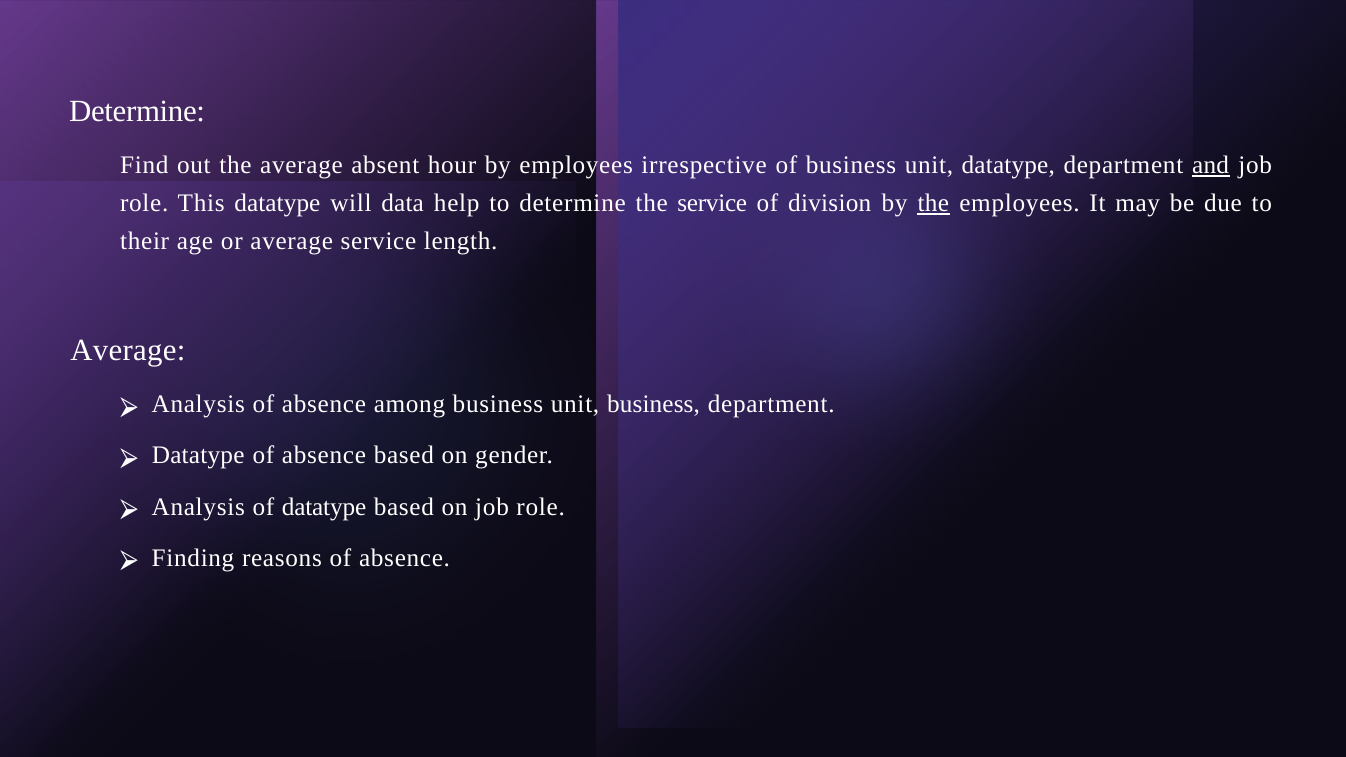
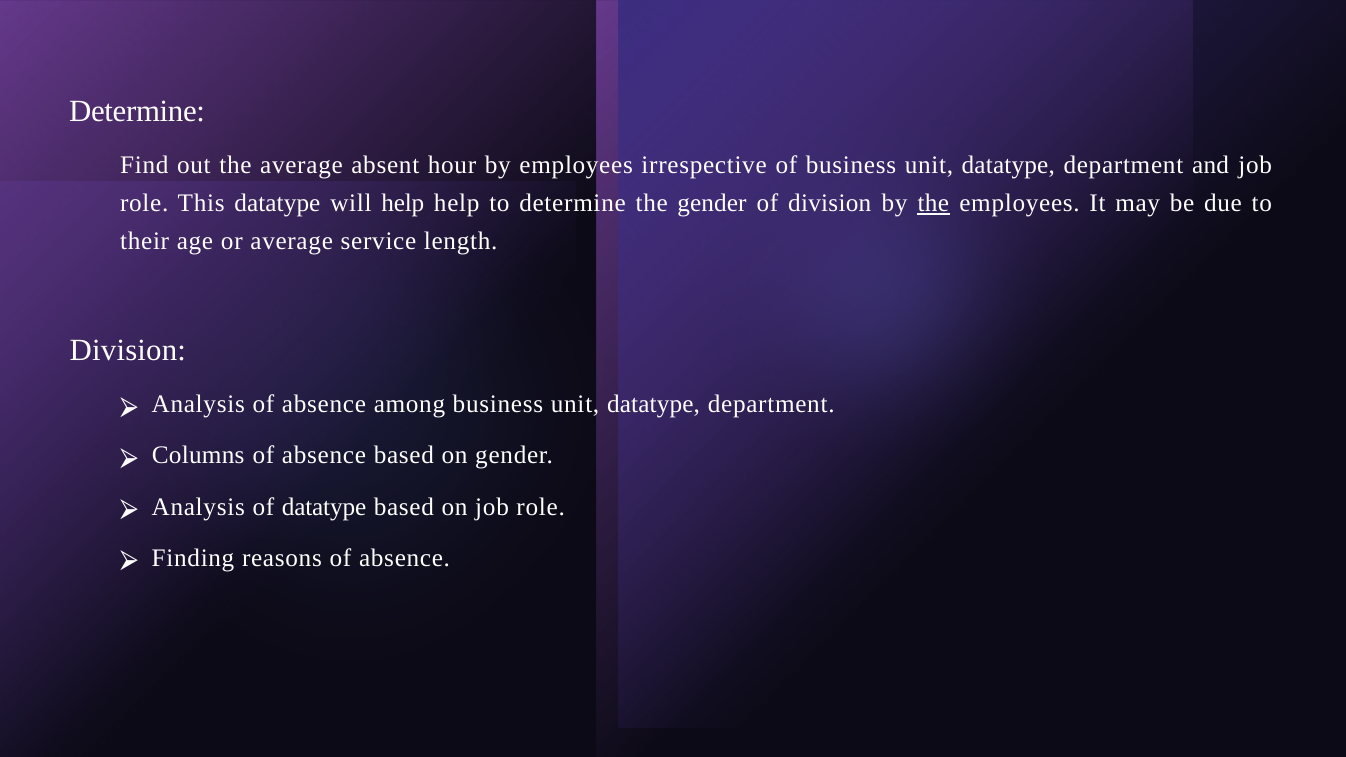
and underline: present -> none
will data: data -> help
the service: service -> gender
Average at (128, 350): Average -> Division
among business unit business: business -> datatype
Datatype at (198, 456): Datatype -> Columns
